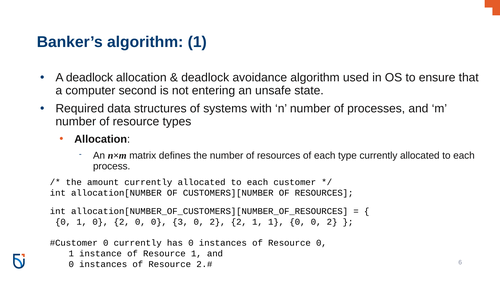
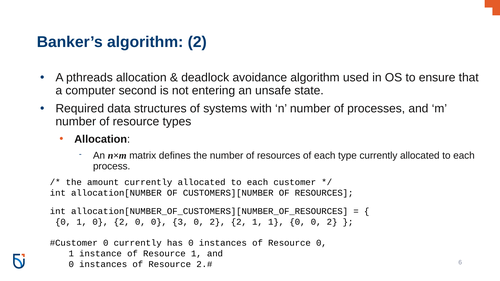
algorithm 1: 1 -> 2
A deadlock: deadlock -> pthreads
